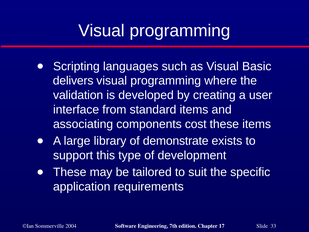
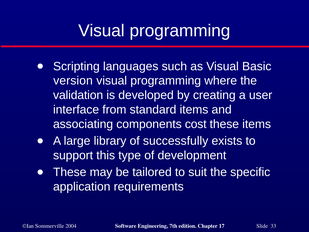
delivers: delivers -> version
demonstrate: demonstrate -> successfully
